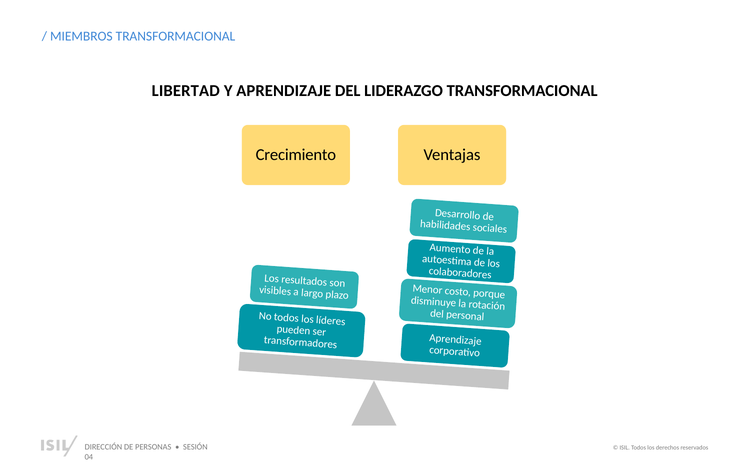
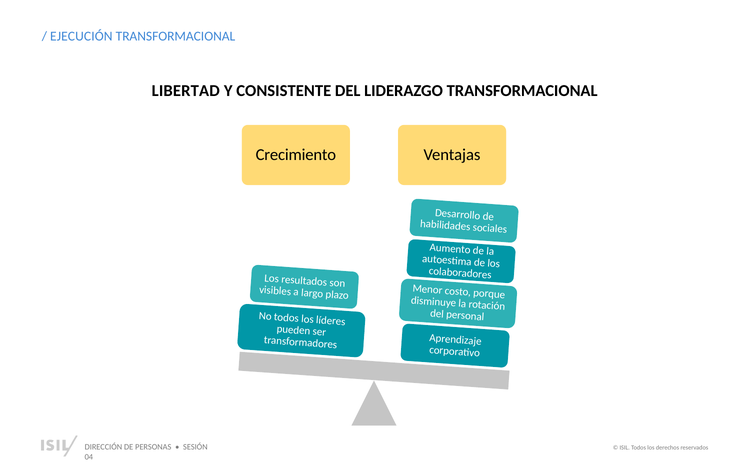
MIEMBROS: MIEMBROS -> EJECUCIÓN
Y APRENDIZAJE: APRENDIZAJE -> CONSISTENTE
